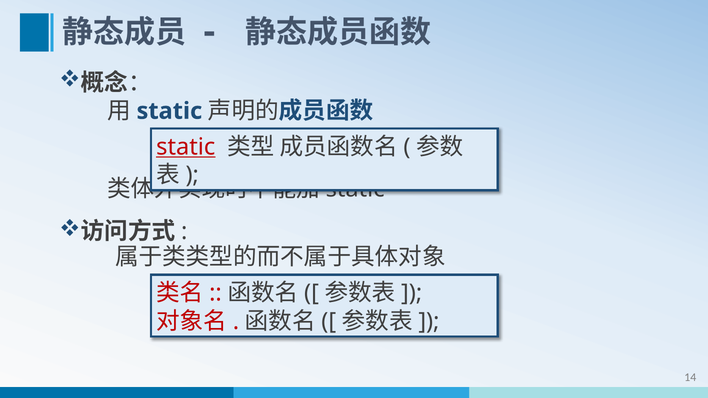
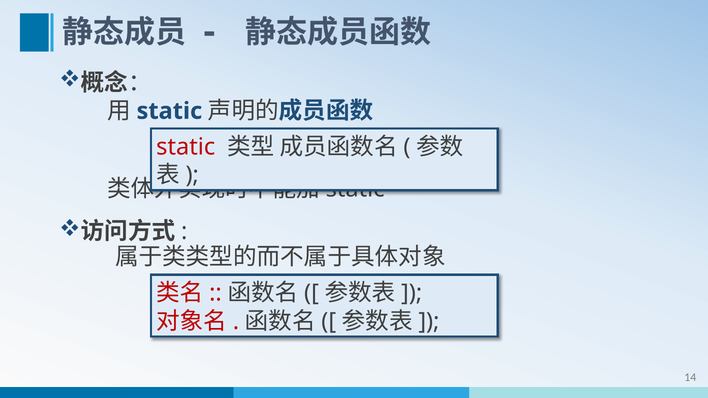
static at (186, 147) underline: present -> none
